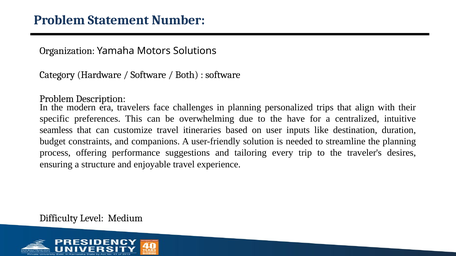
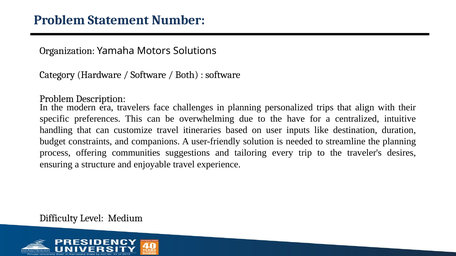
seamless: seamless -> handling
performance: performance -> communities
